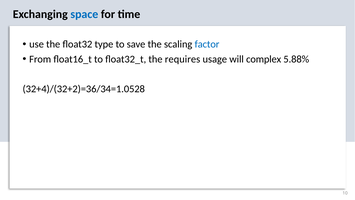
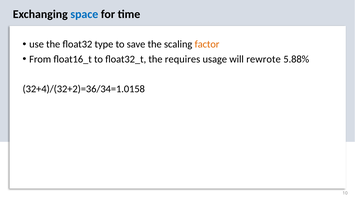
factor colour: blue -> orange
complex: complex -> rewrote
32+4)/(32+2)=36/34=1.0528: 32+4)/(32+2)=36/34=1.0528 -> 32+4)/(32+2)=36/34=1.0158
